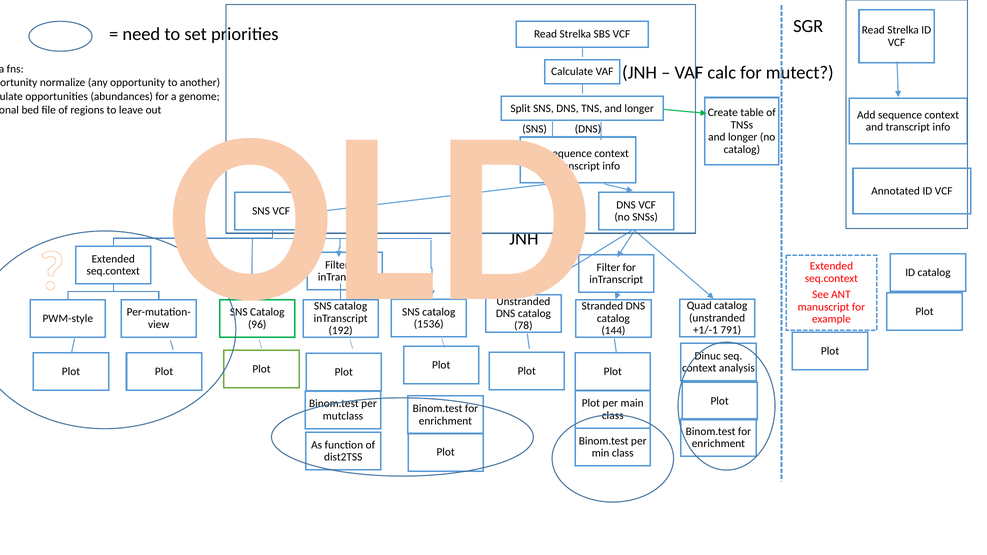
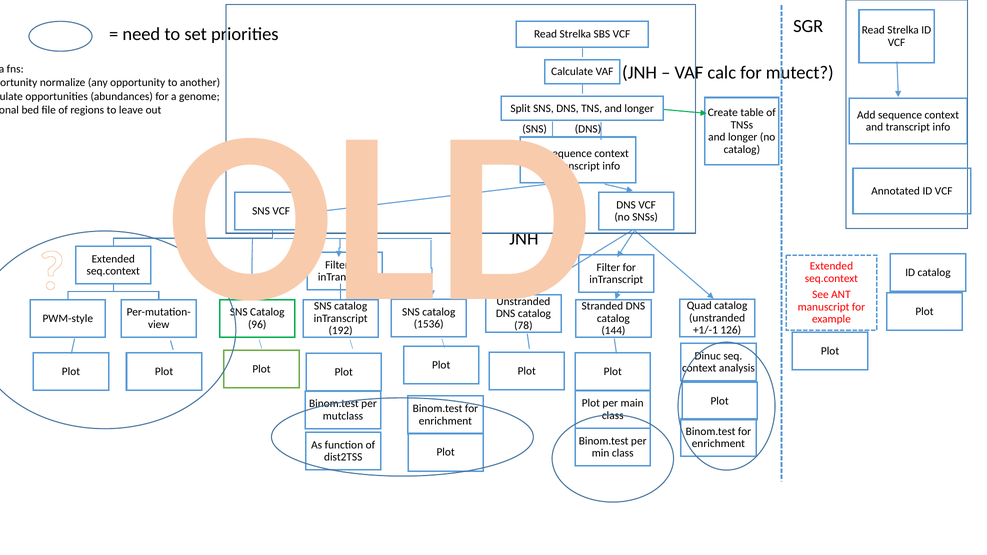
791: 791 -> 126
